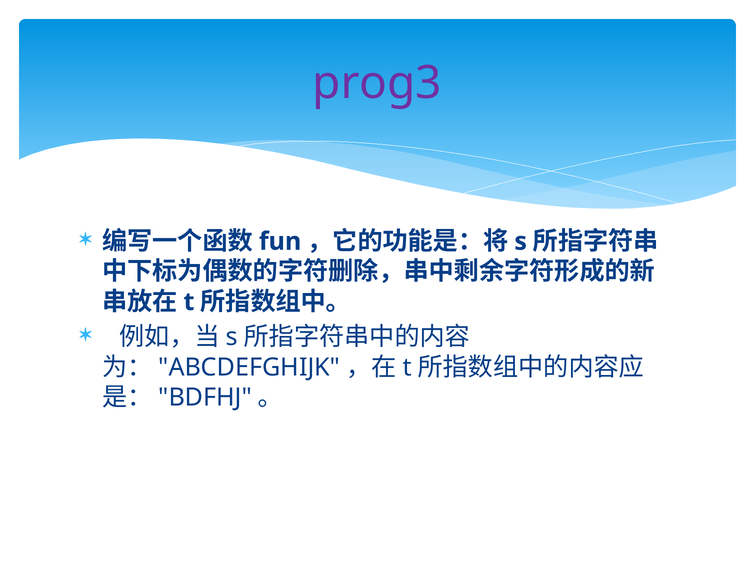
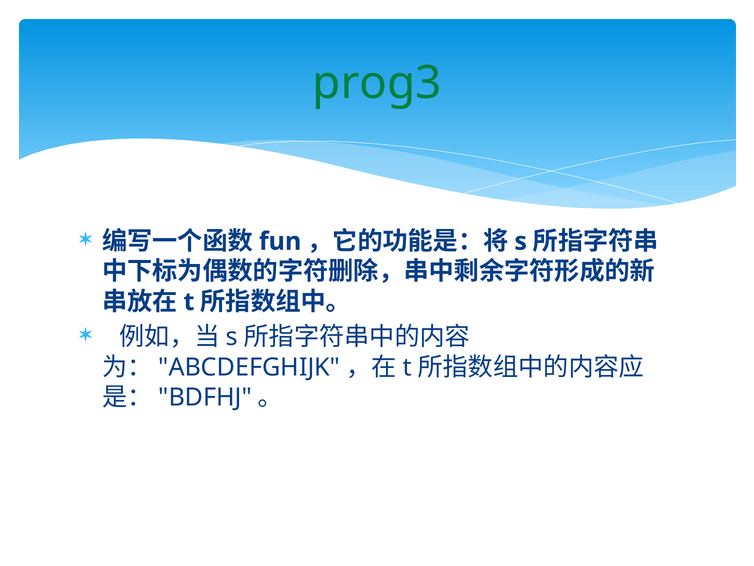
prog3 colour: purple -> green
